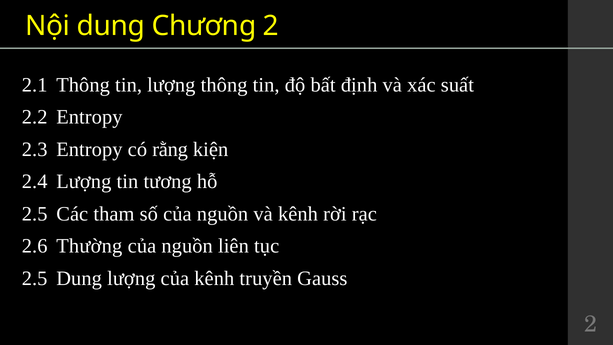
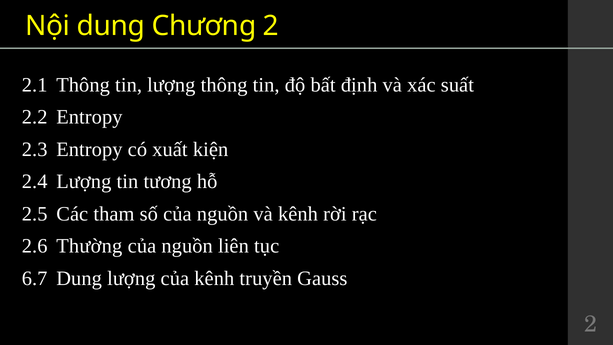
rằng: rằng -> xuất
2.5 at (35, 278): 2.5 -> 6.7
